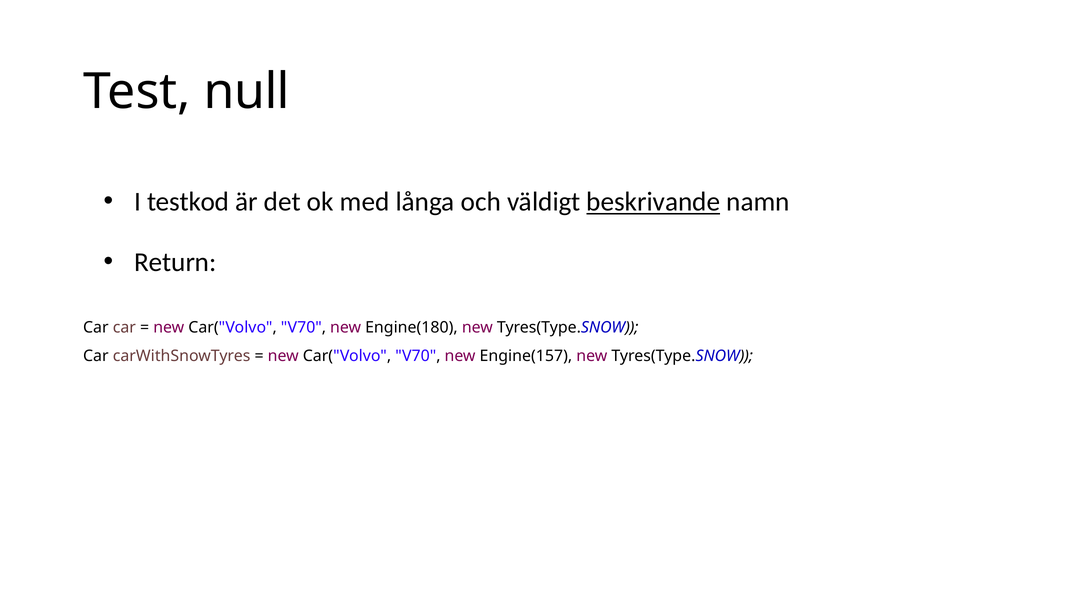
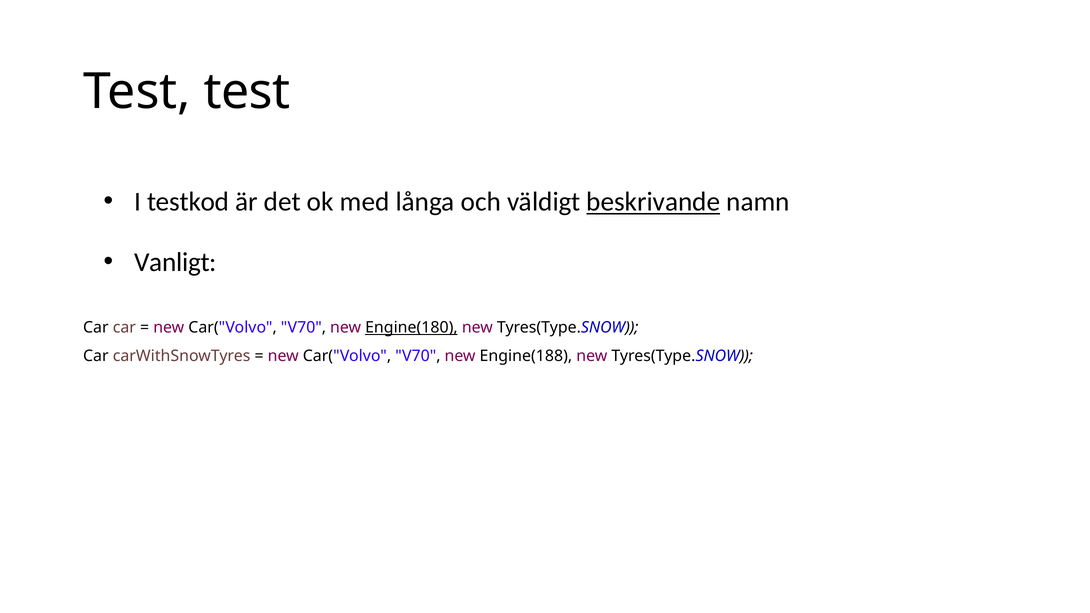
Test null: null -> test
Return: Return -> Vanligt
Engine(180 underline: none -> present
Engine(157: Engine(157 -> Engine(188
